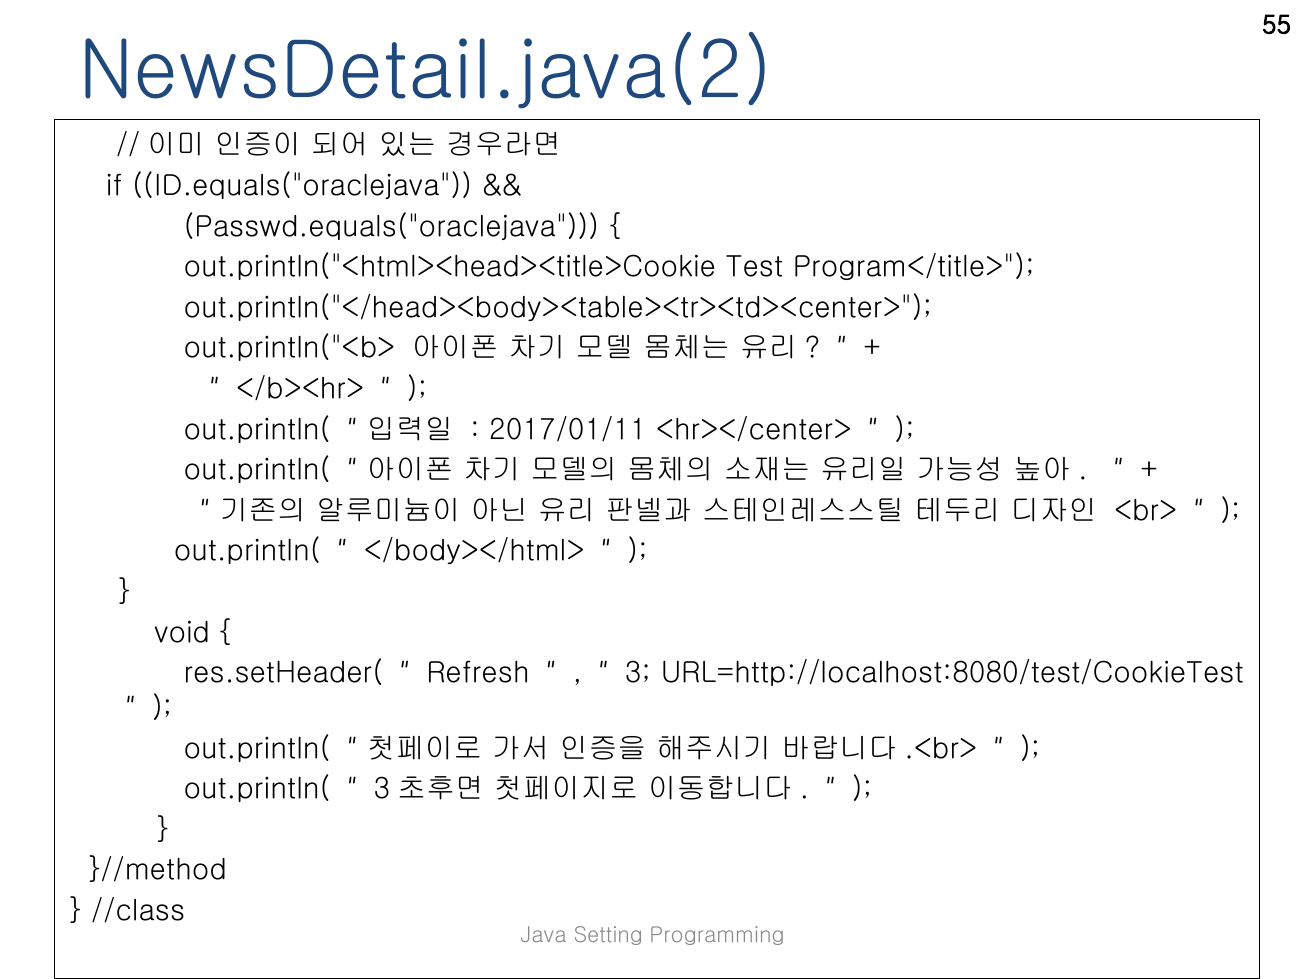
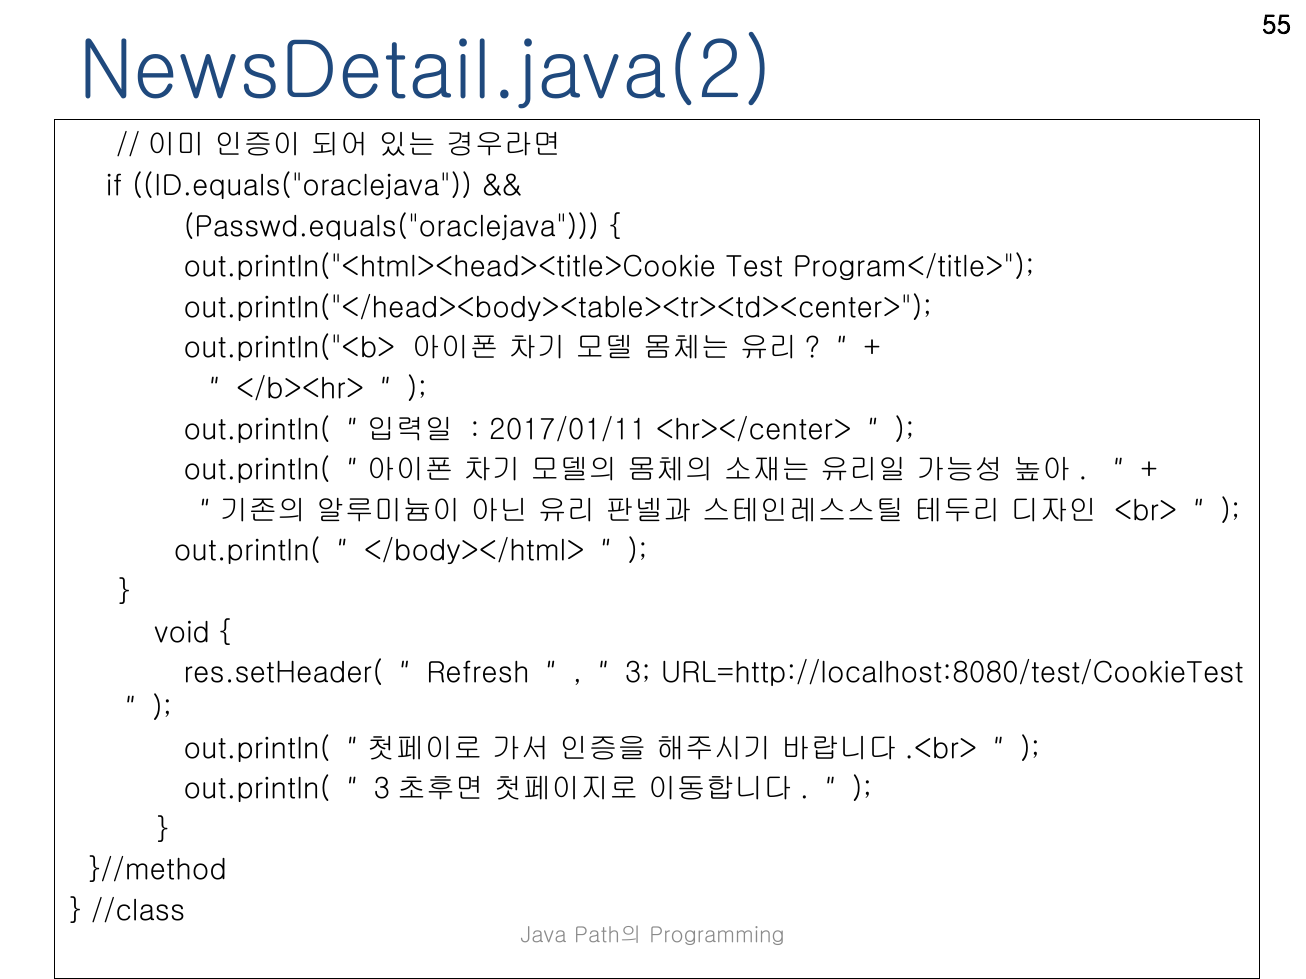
Setting: Setting -> Path의
